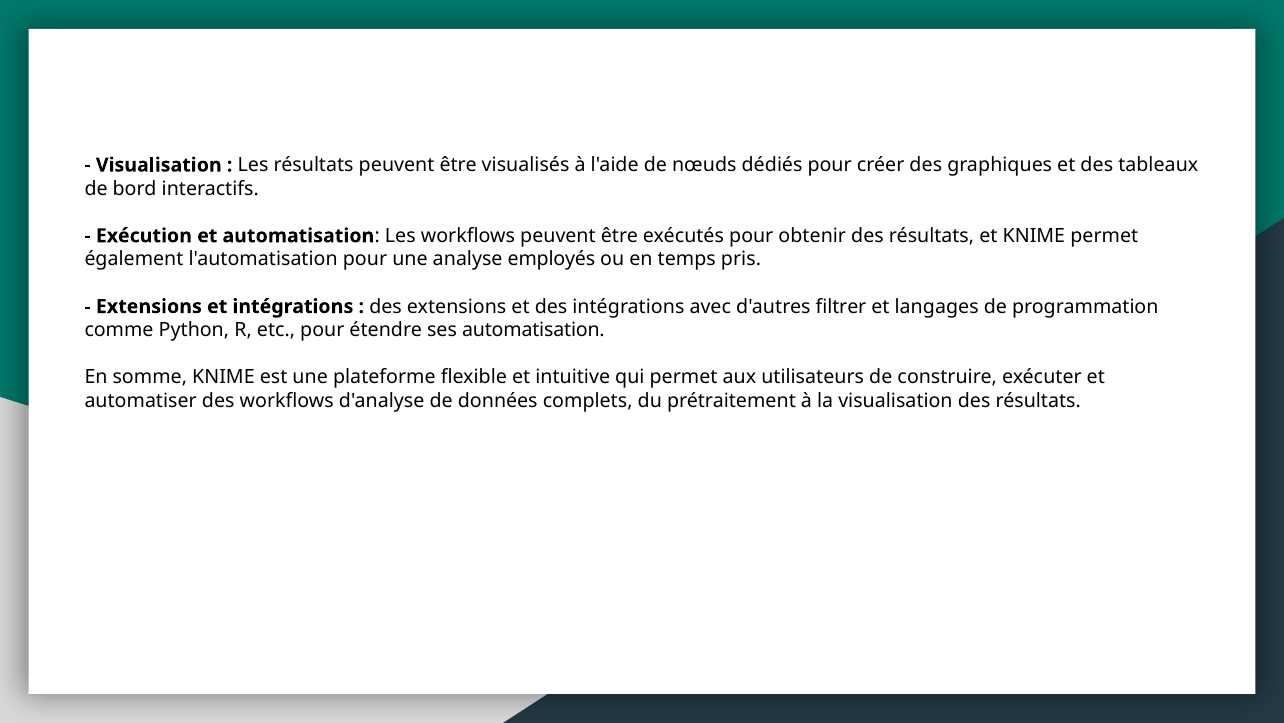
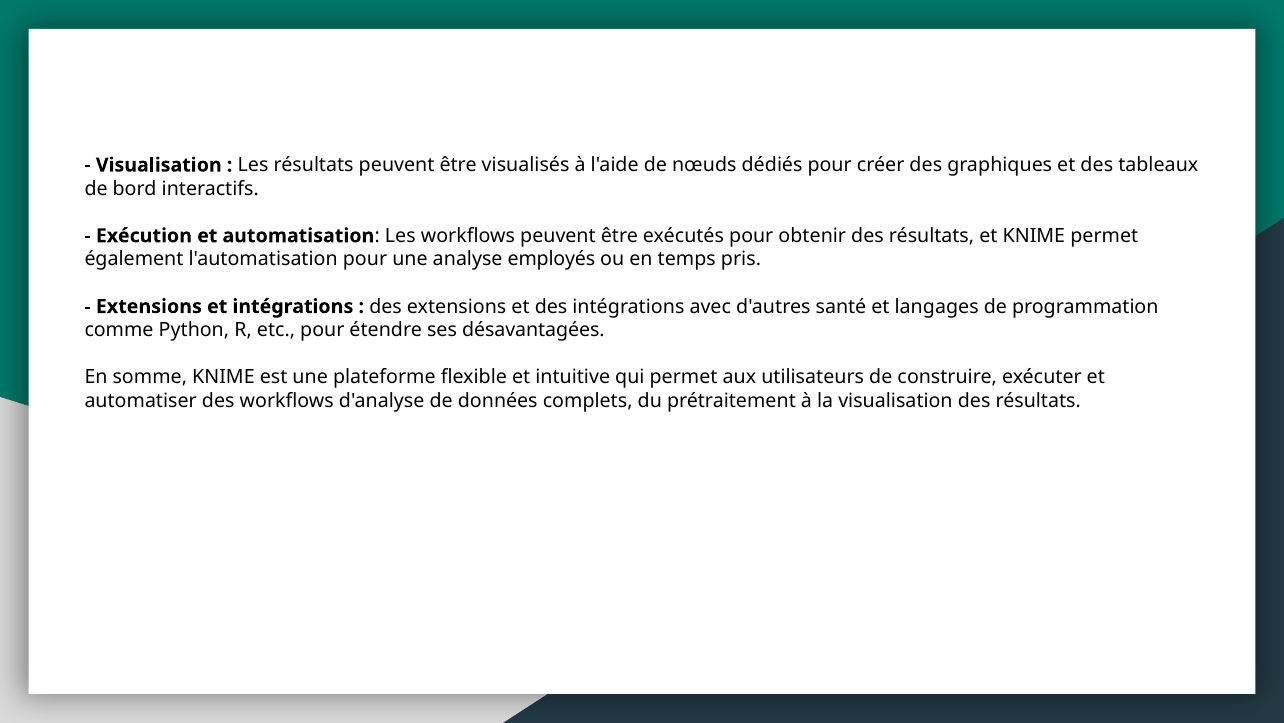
filtrer: filtrer -> santé
ses automatisation: automatisation -> désavantagées
